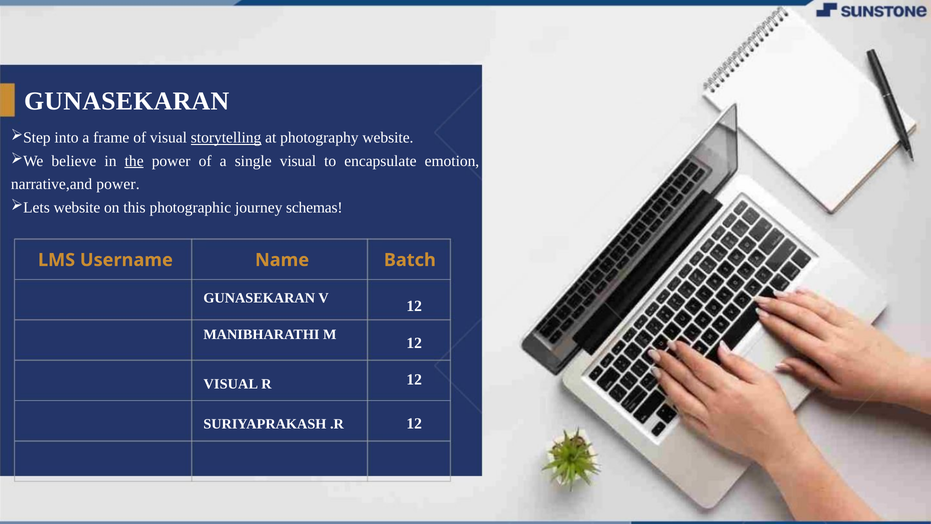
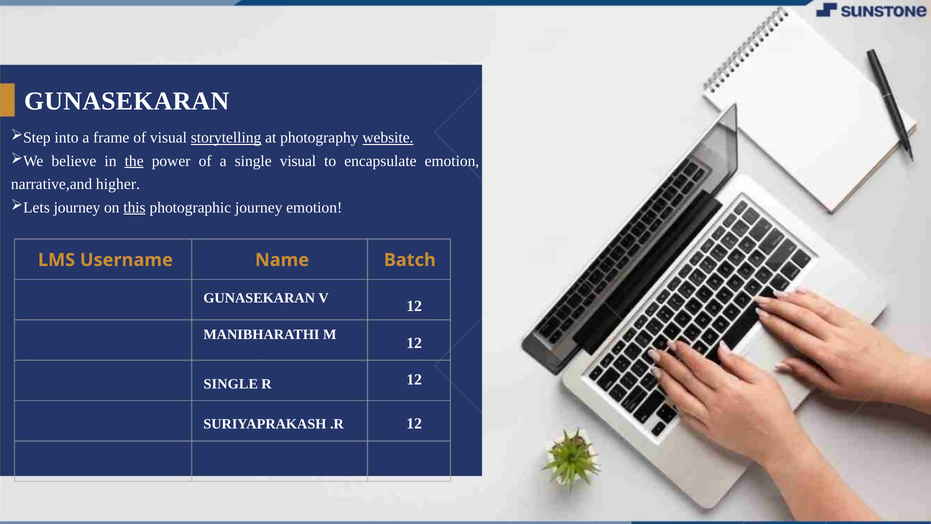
website at (388, 138) underline: none -> present
narrative,and power: power -> higher
website at (77, 207): website -> journey
this underline: none -> present
journey schemas: schemas -> emotion
VISUAL at (231, 384): VISUAL -> SINGLE
